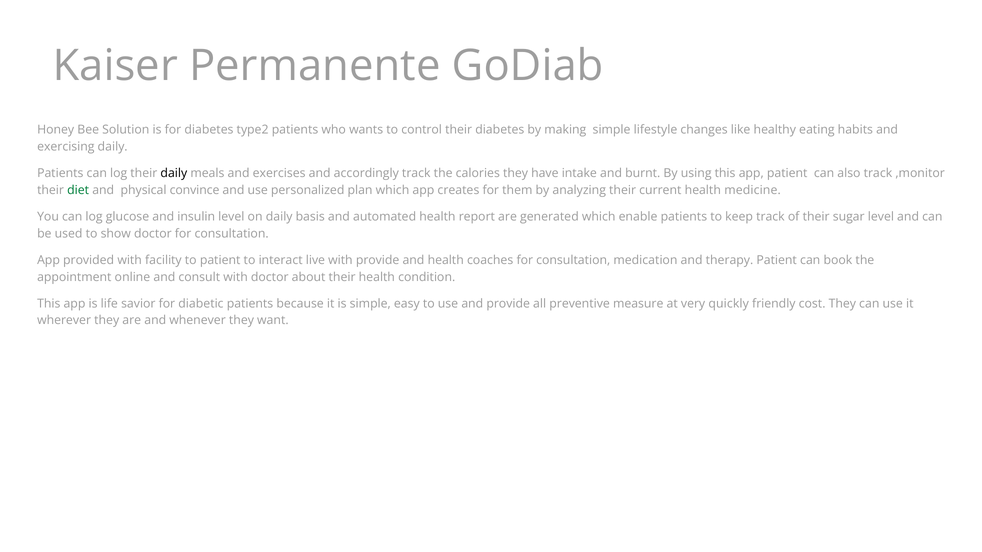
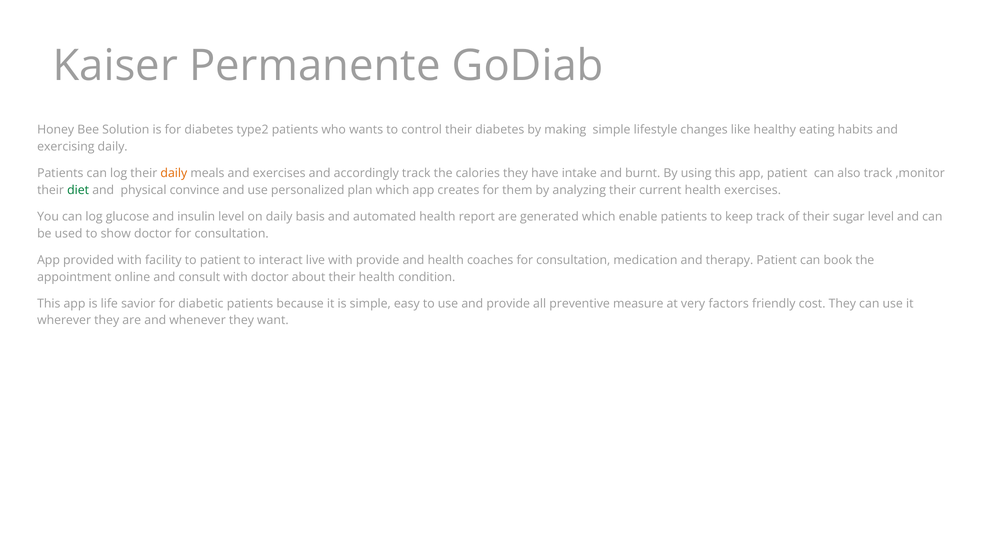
daily at (174, 173) colour: black -> orange
health medicine: medicine -> exercises
quickly: quickly -> factors
